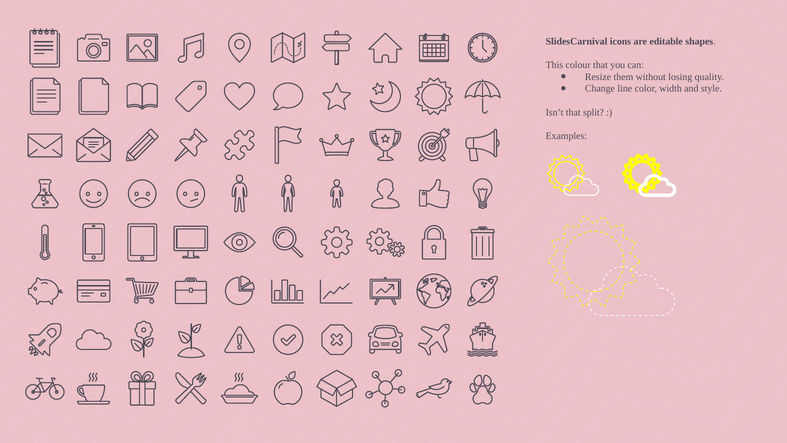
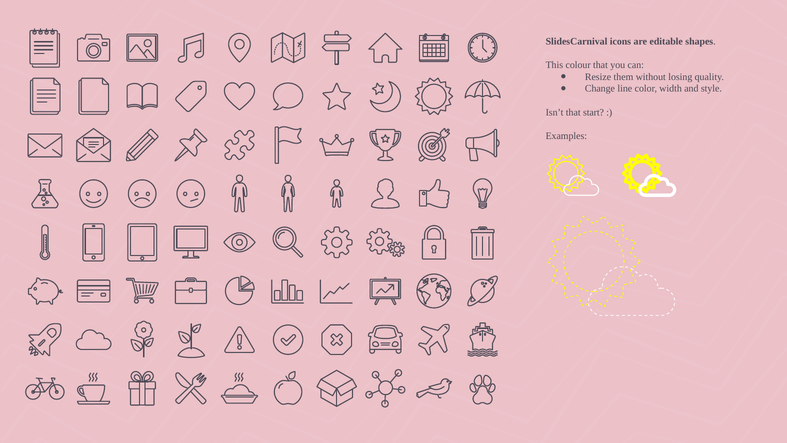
split: split -> start
